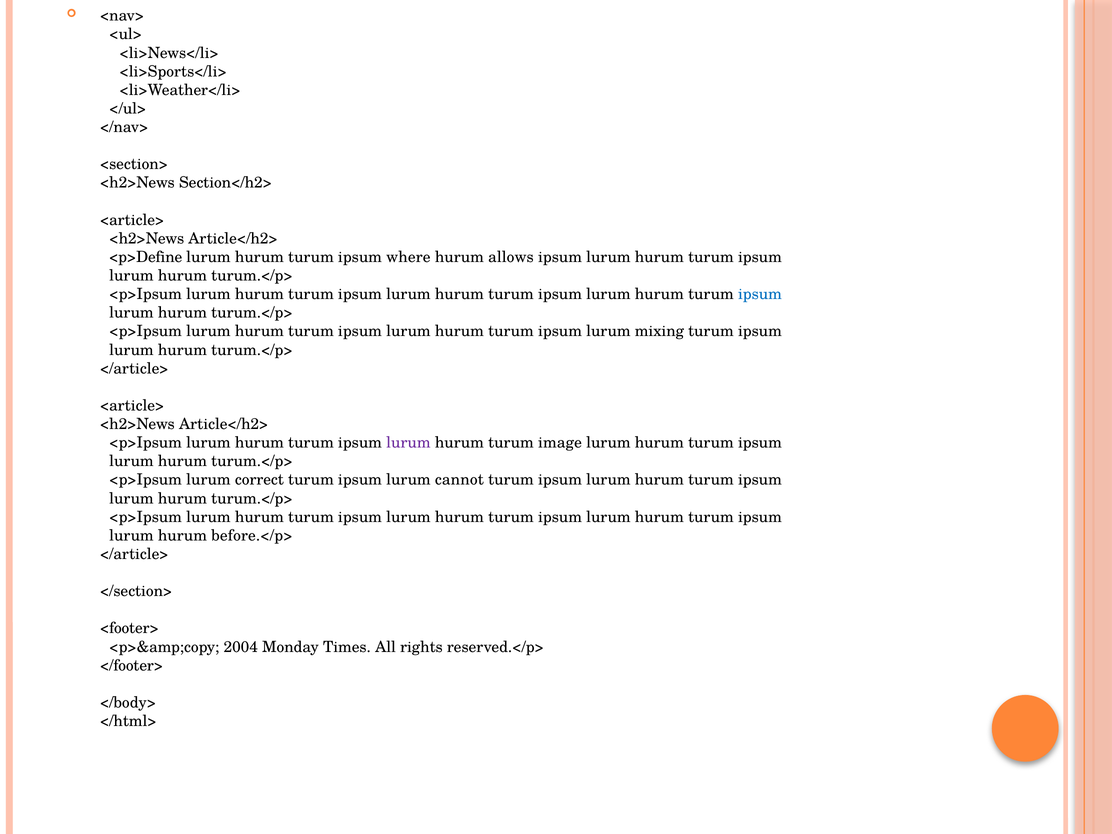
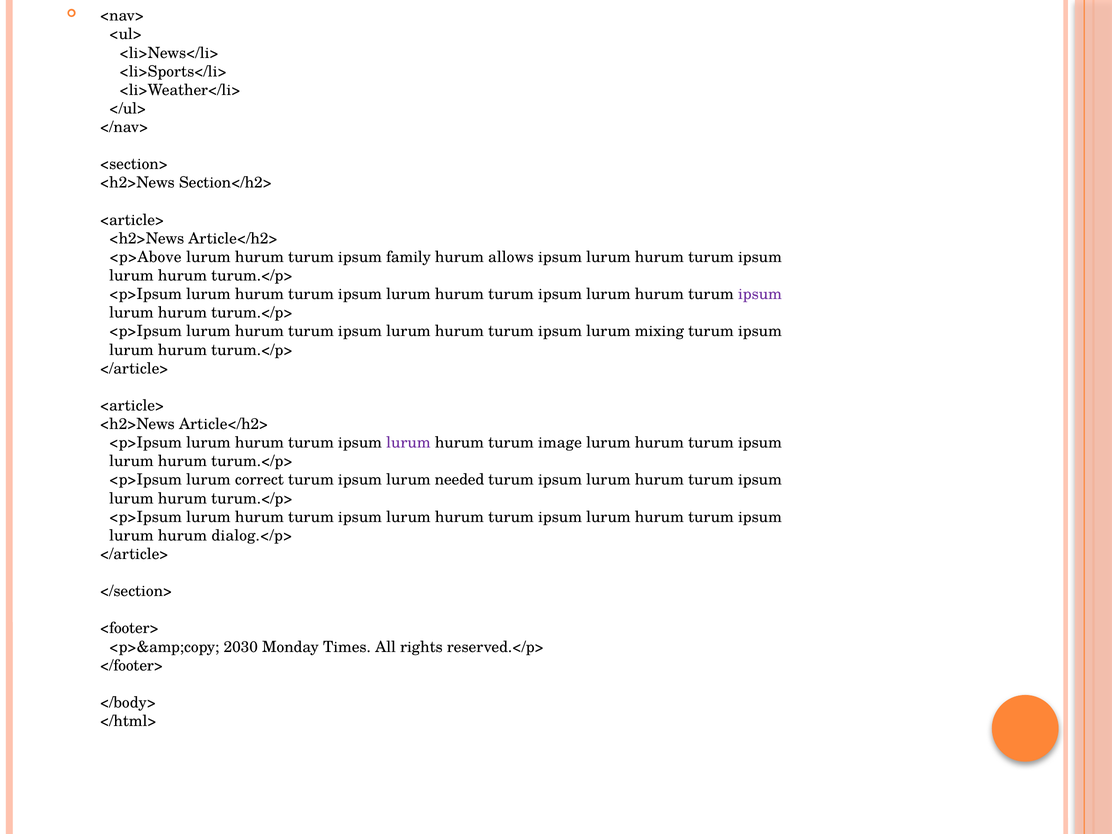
<p>Define: <p>Define -> <p>Above
where: where -> family
ipsum at (760, 294) colour: blue -> purple
cannot: cannot -> needed
before.</p>: before.</p> -> dialog.</p>
2004: 2004 -> 2030
